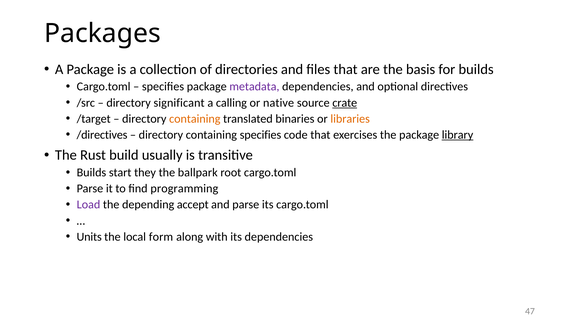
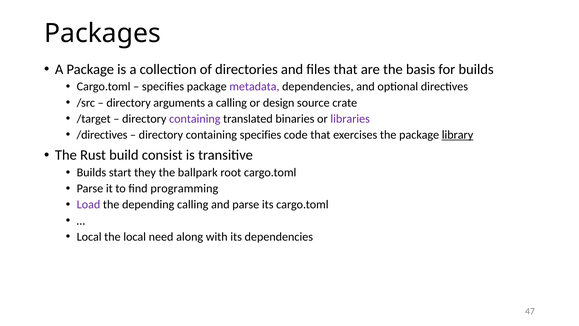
significant: significant -> arguments
native: native -> design
crate underline: present -> none
containing at (195, 119) colour: orange -> purple
libraries colour: orange -> purple
usually: usually -> consist
depending accept: accept -> calling
Units at (89, 237): Units -> Local
form: form -> need
